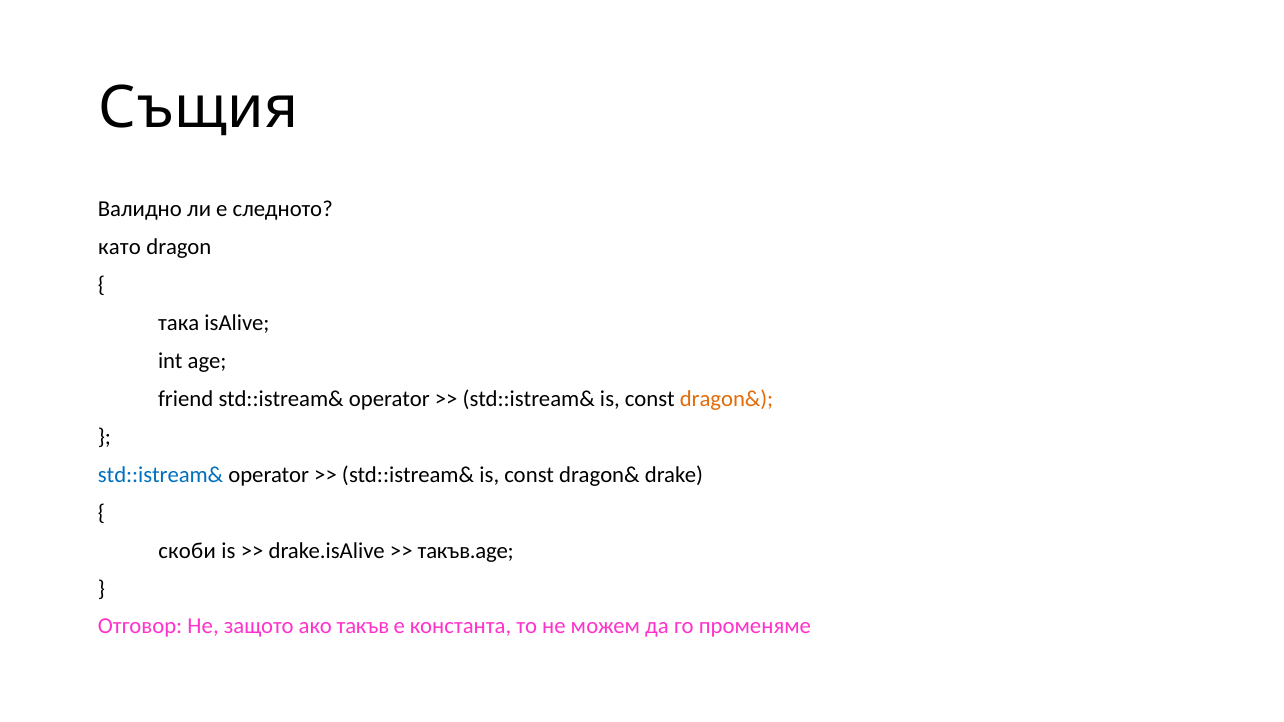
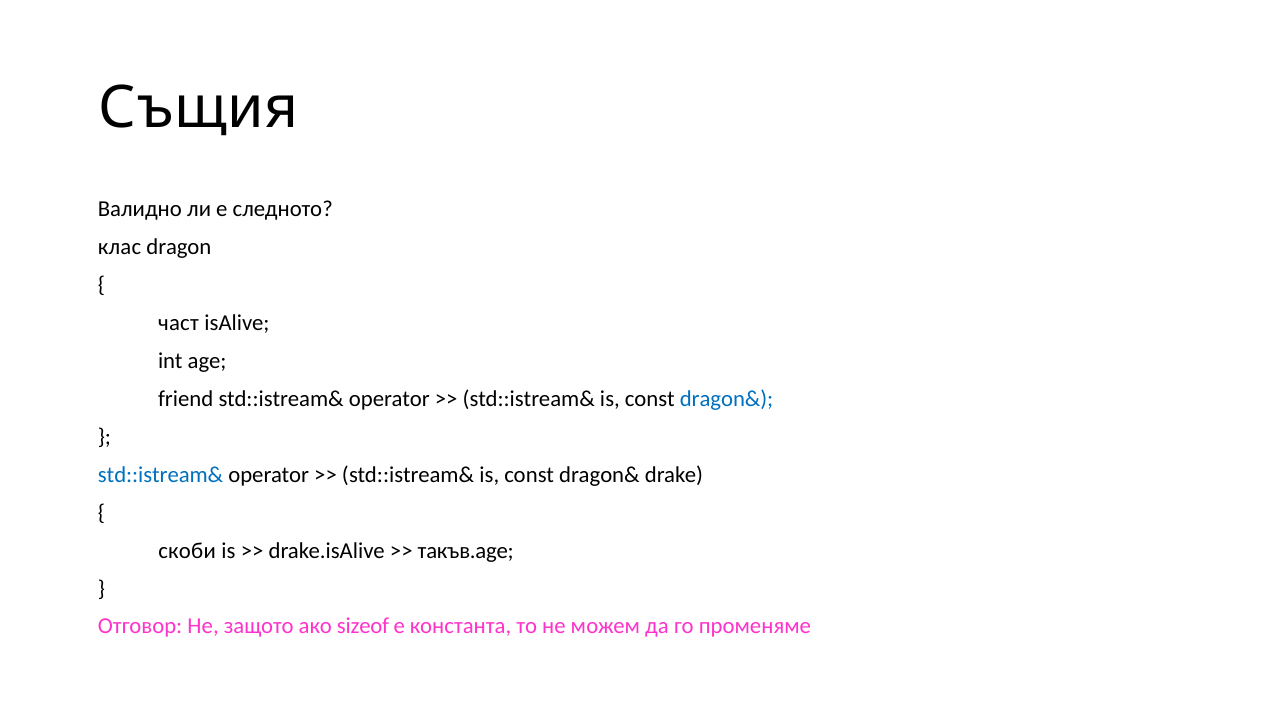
като: като -> клас
така: така -> част
dragon& at (727, 399) colour: orange -> blue
такъв: такъв -> sizeof
